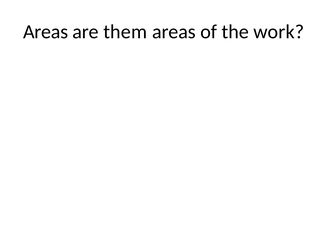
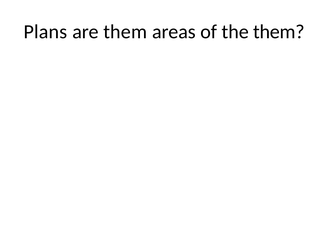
Areas at (46, 32): Areas -> Plans
the work: work -> them
